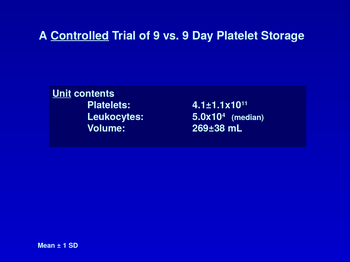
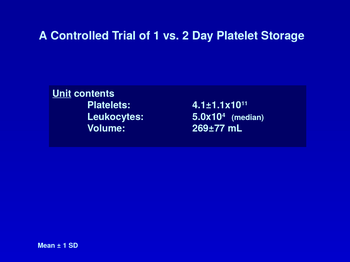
Controlled underline: present -> none
of 9: 9 -> 1
vs 9: 9 -> 2
269±38: 269±38 -> 269±77
